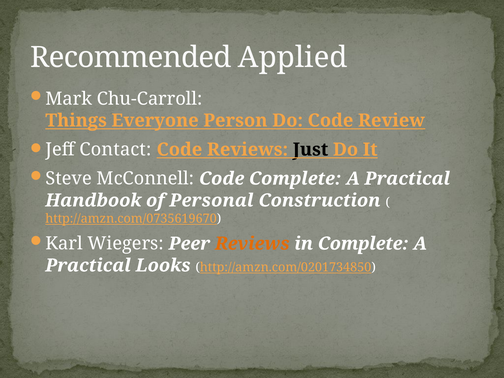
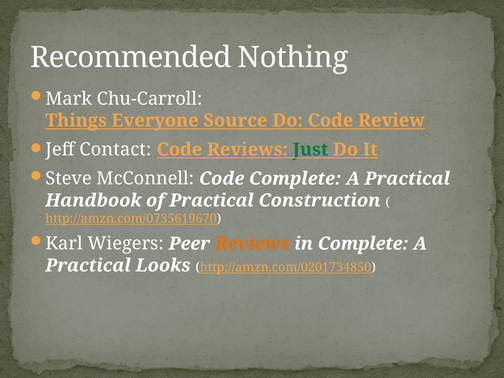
Applied: Applied -> Nothing
Person: Person -> Source
Just colour: black -> green
of Personal: Personal -> Practical
